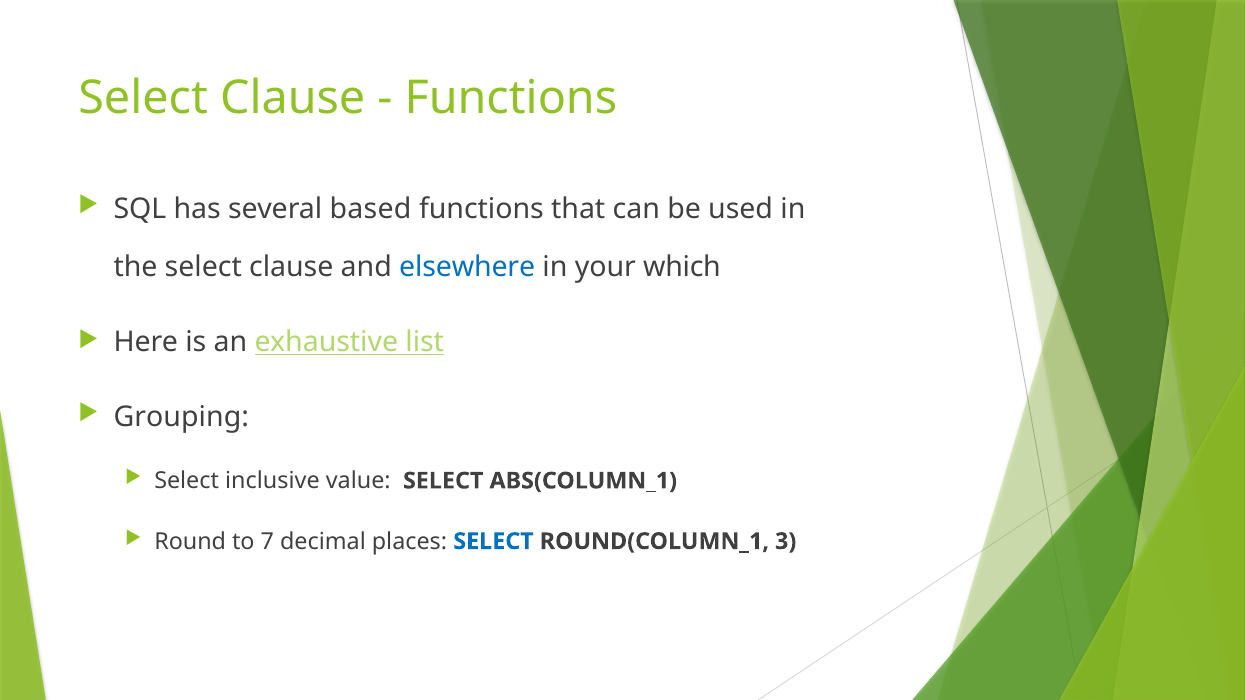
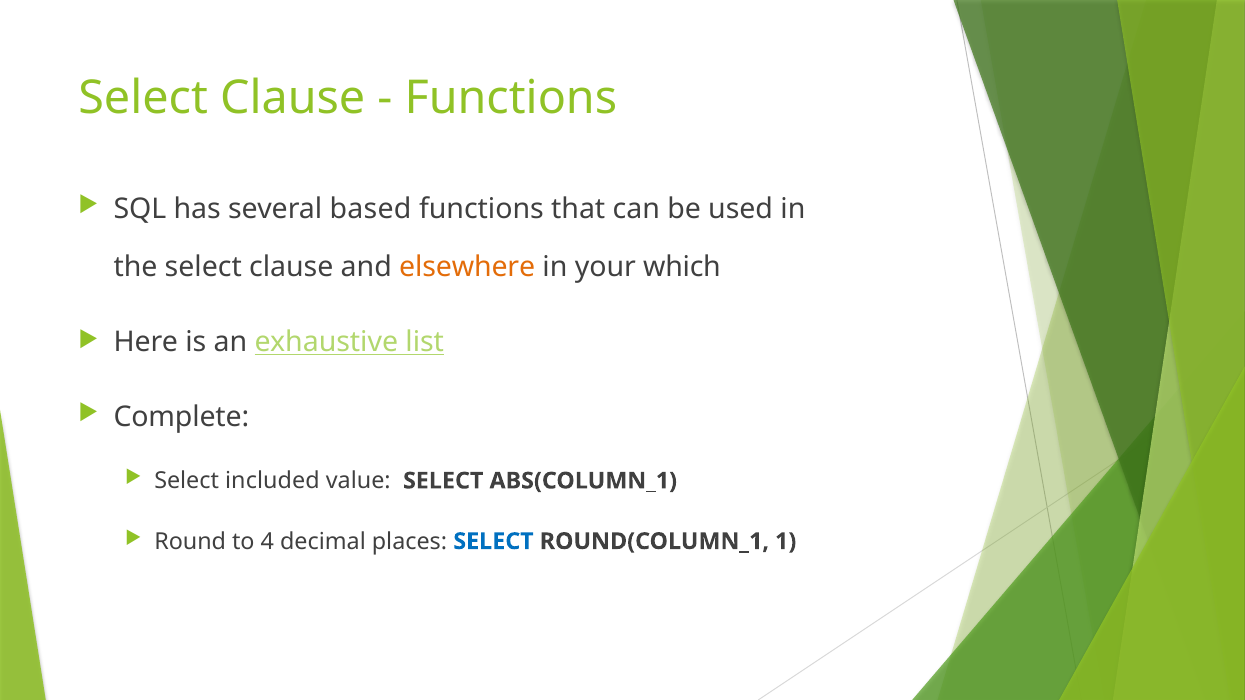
elsewhere colour: blue -> orange
Grouping: Grouping -> Complete
inclusive: inclusive -> included
7: 7 -> 4
3: 3 -> 1
